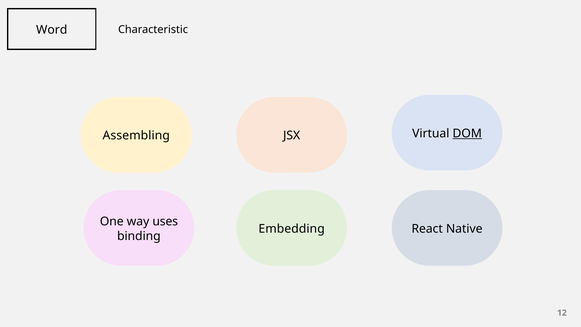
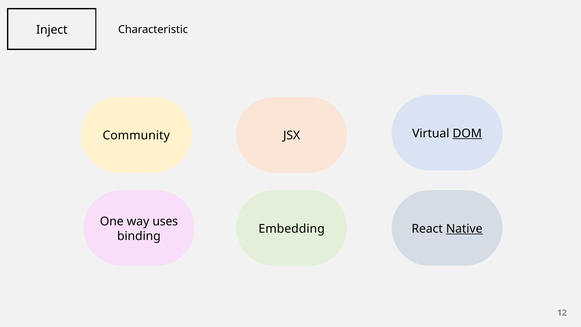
Word: Word -> Inject
Assembling: Assembling -> Community
Native underline: none -> present
